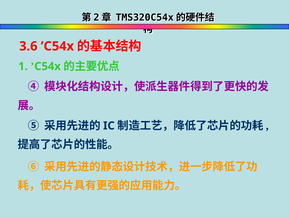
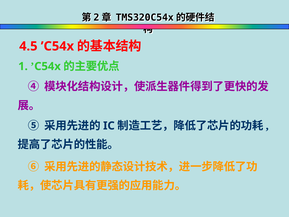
3.6: 3.6 -> 4.5
